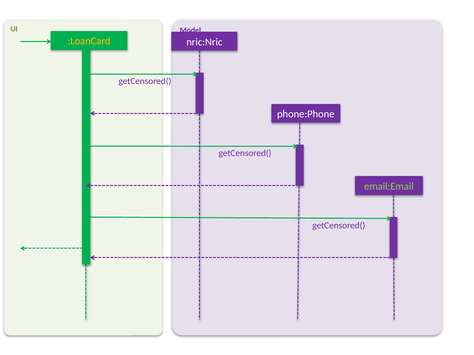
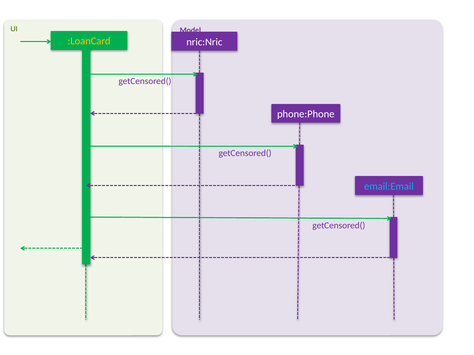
email:Email colour: light green -> light blue
